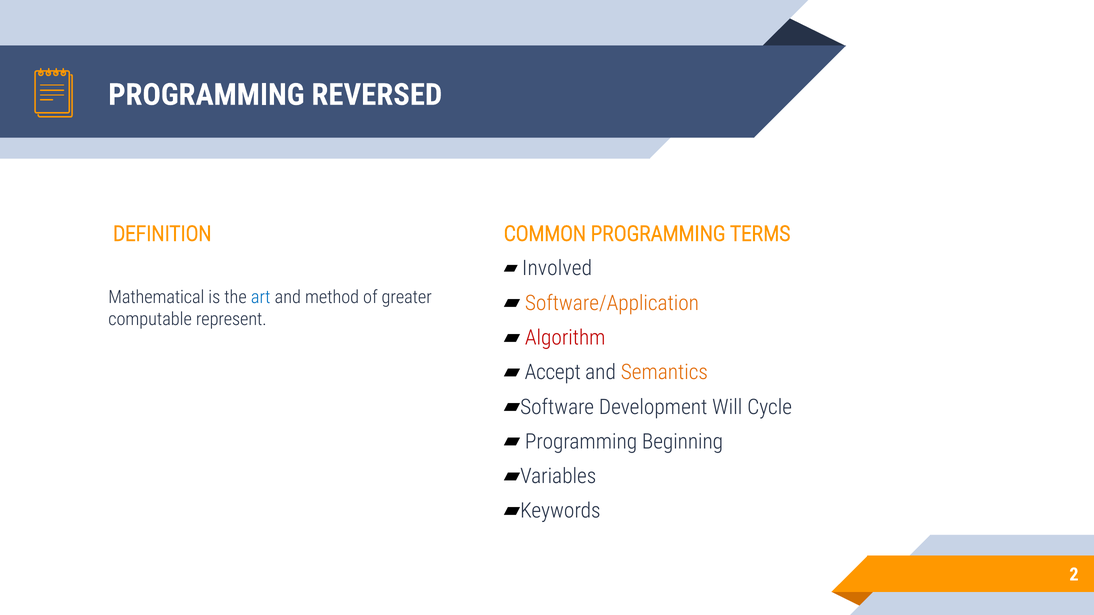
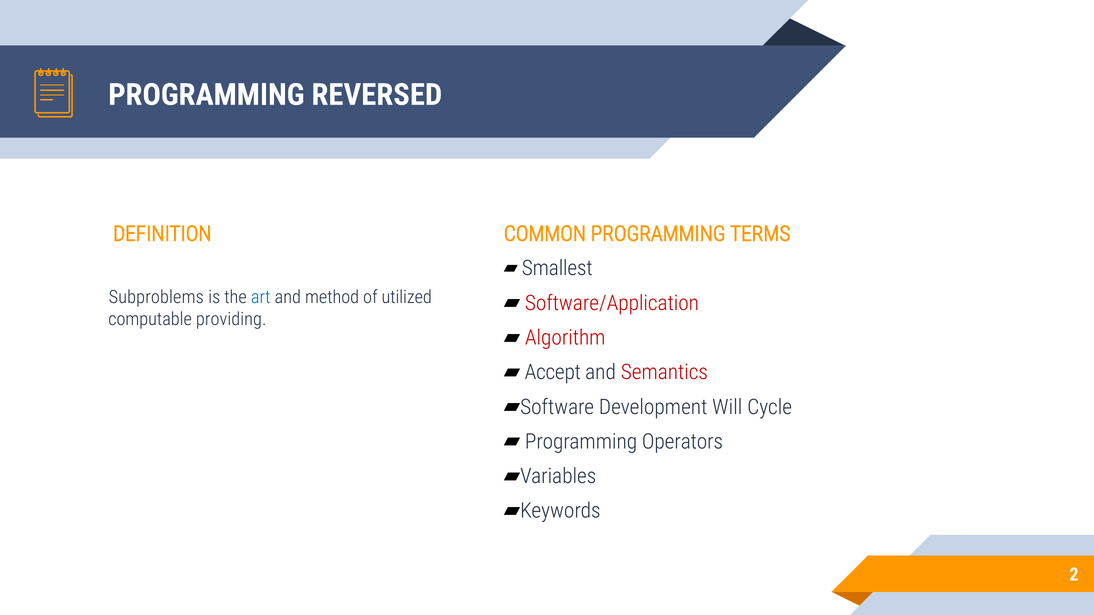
Involved: Involved -> Smallest
Mathematical: Mathematical -> Subproblems
greater: greater -> utilized
Software/Application colour: orange -> red
represent: represent -> providing
Semantics colour: orange -> red
Beginning: Beginning -> Operators
